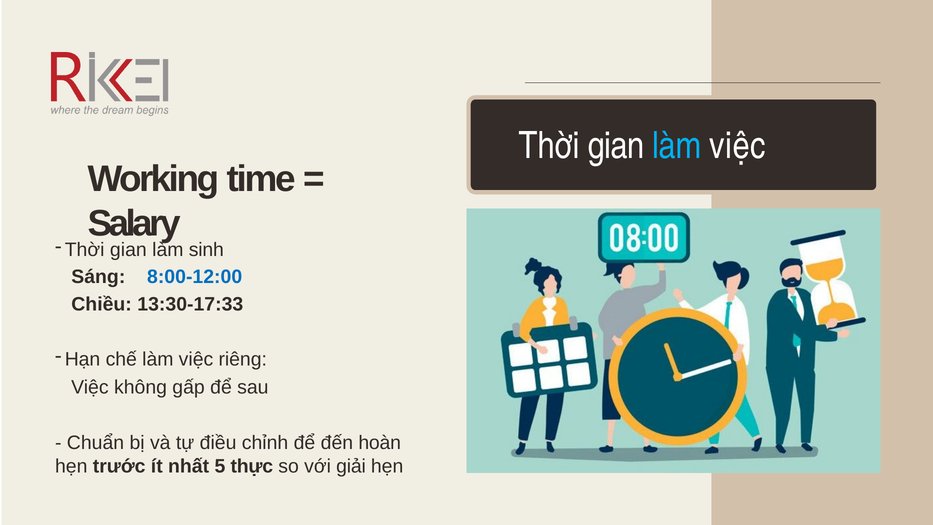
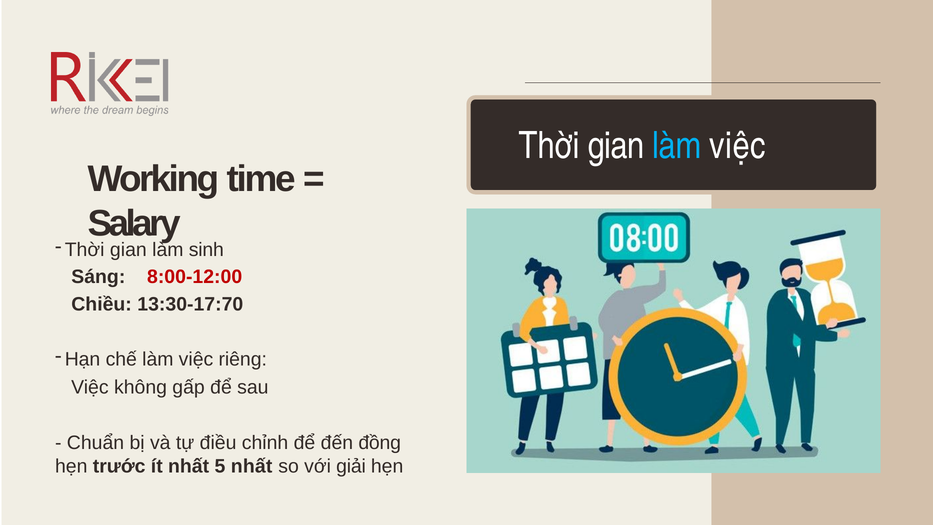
8:00-12:00 colour: blue -> red
13:30-17:33: 13:30-17:33 -> 13:30-17:70
hoàn: hoàn -> đồng
5 thực: thực -> nhất
